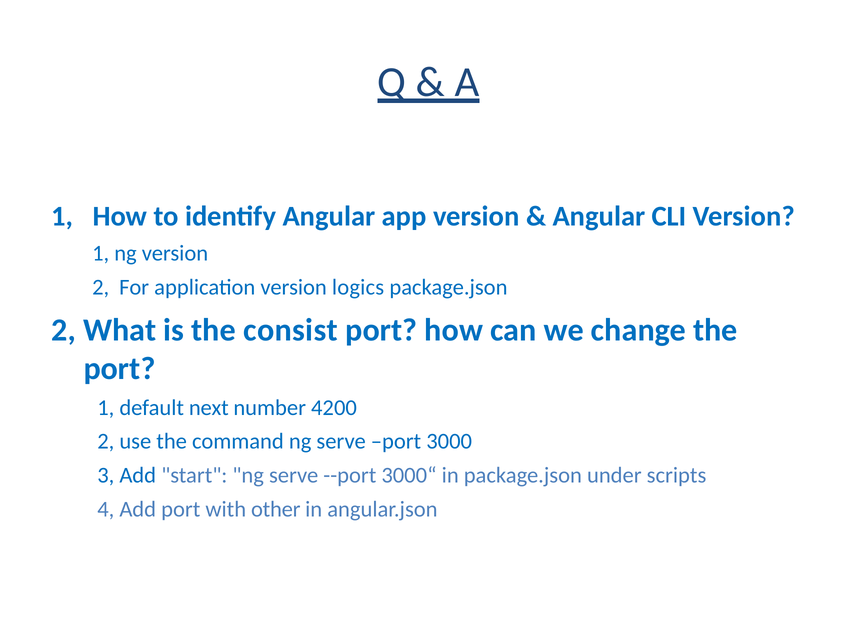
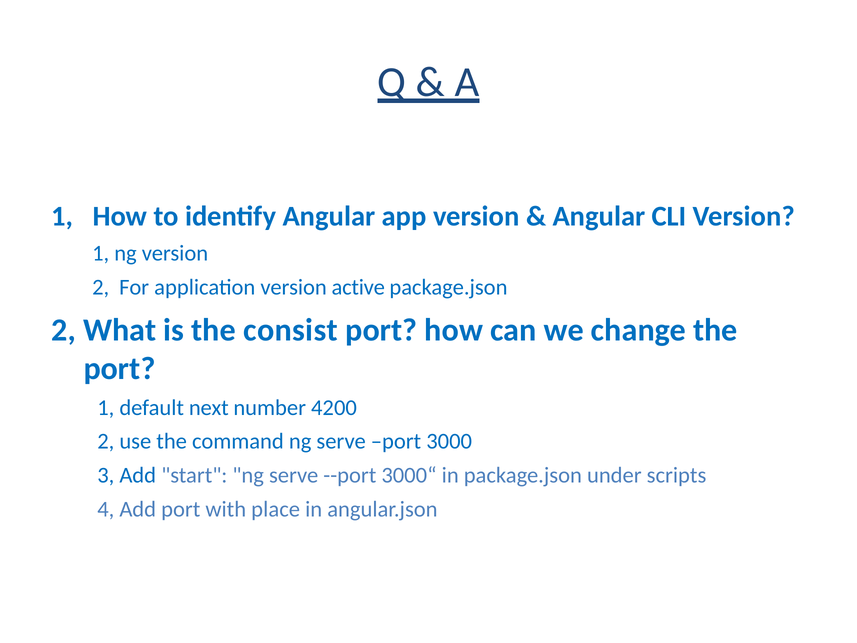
logics: logics -> active
other: other -> place
